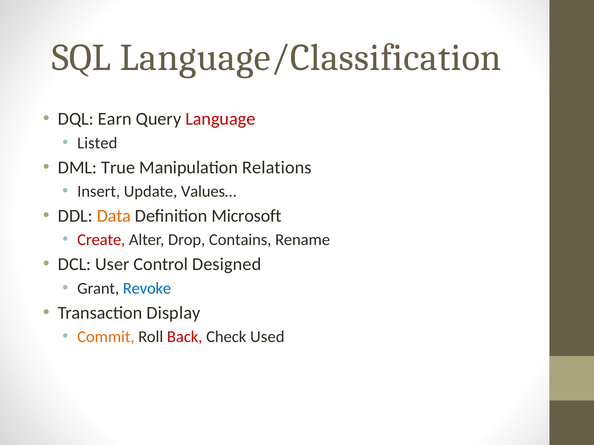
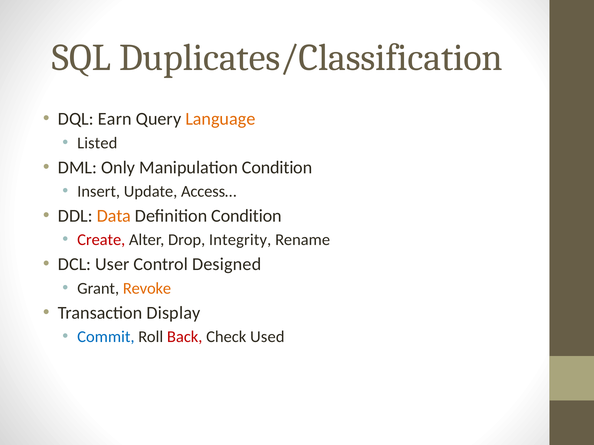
Language/Classification: Language/Classification -> Duplicates/Classification
Language colour: red -> orange
True: True -> Only
Manipulation Relations: Relations -> Condition
Values…: Values… -> Access…
Definition Microsoft: Microsoft -> Condition
Contains: Contains -> Integrity
Revoke colour: blue -> orange
Commit colour: orange -> blue
